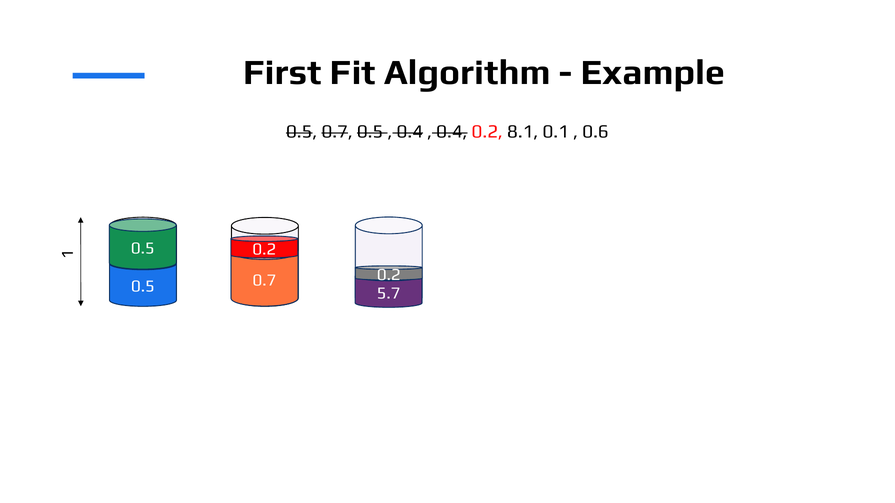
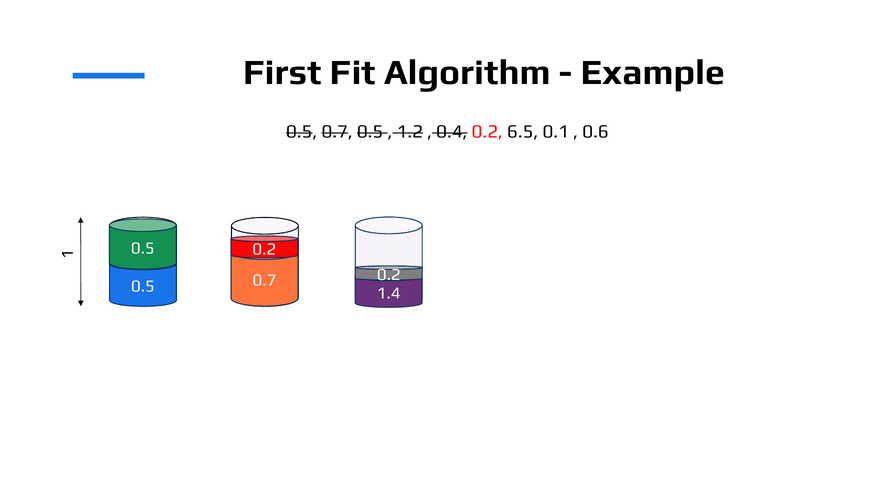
0.4 at (410, 132): 0.4 -> 1.2
8.1: 8.1 -> 6.5
5.7: 5.7 -> 1.4
